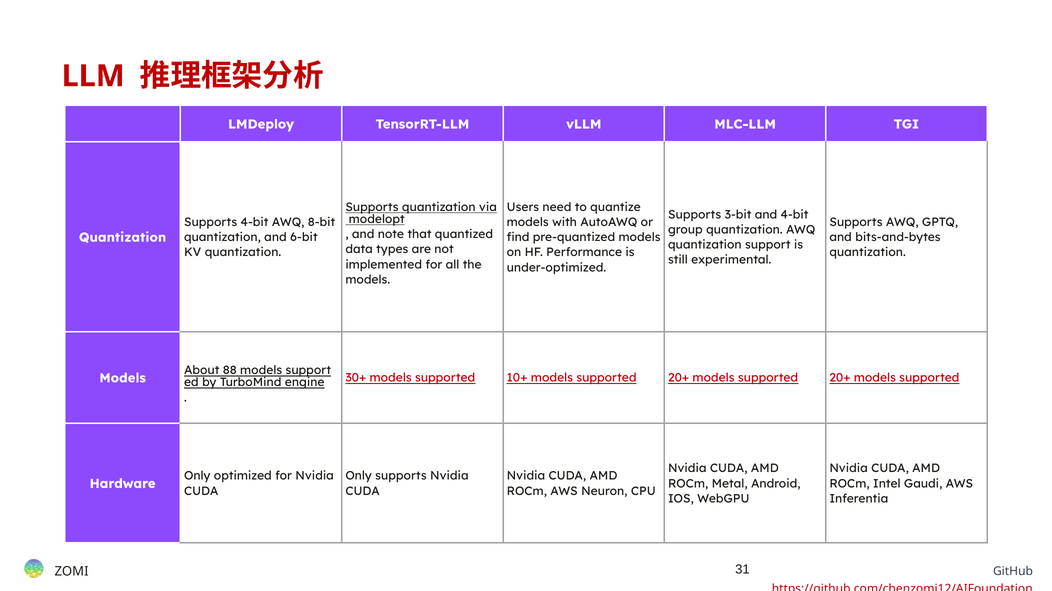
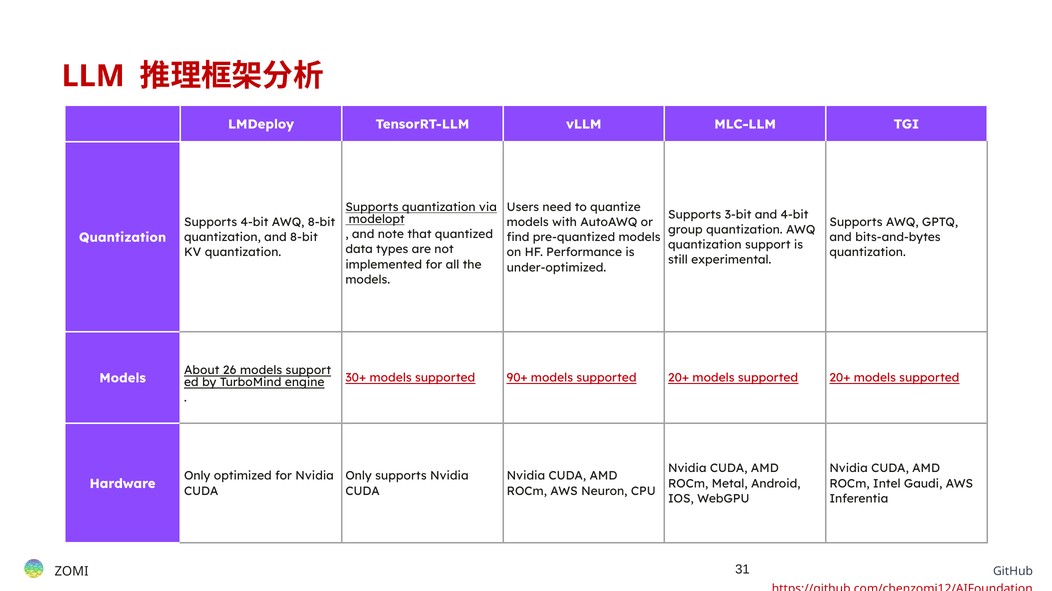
and 6-bit: 6-bit -> 8-bit
88: 88 -> 26
10+: 10+ -> 90+
